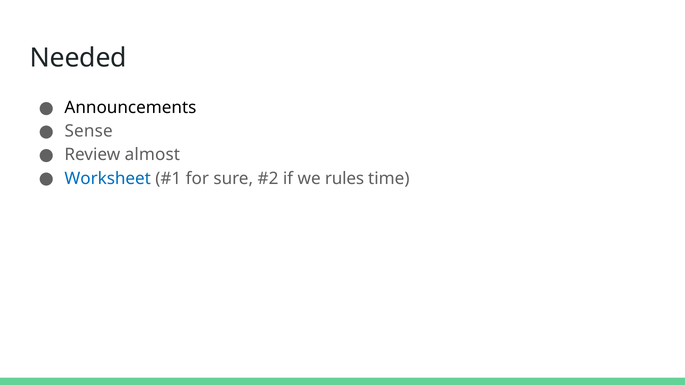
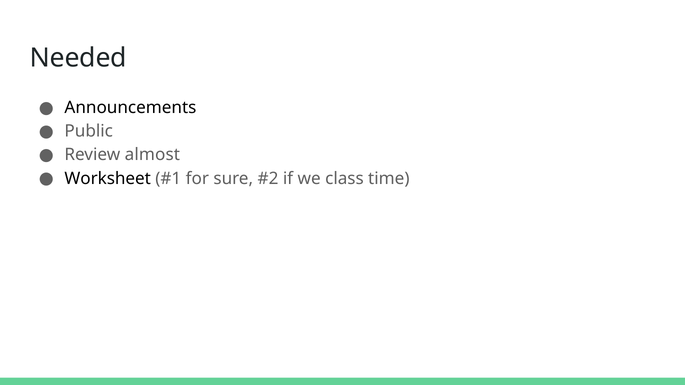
Sense: Sense -> Public
Worksheet colour: blue -> black
rules: rules -> class
